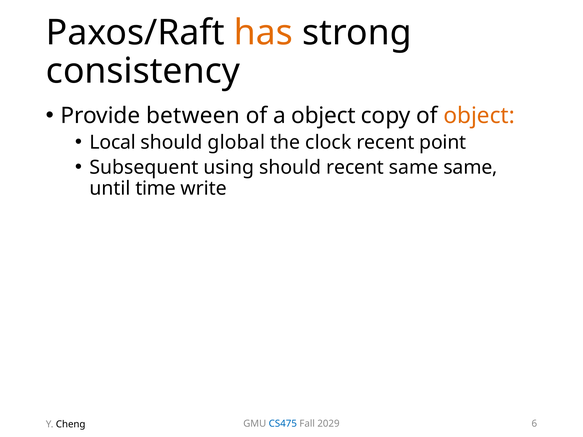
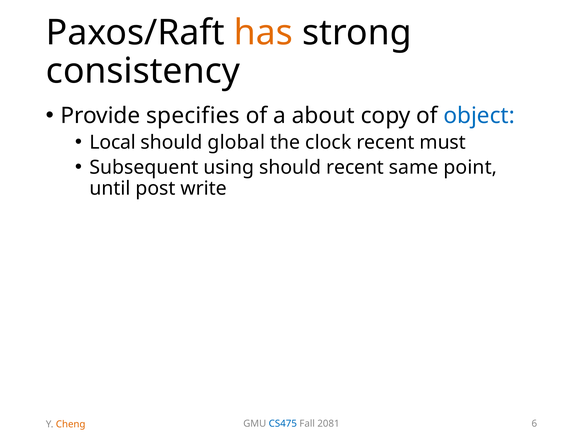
between: between -> specifies
a object: object -> about
object at (479, 116) colour: orange -> blue
point: point -> must
same same: same -> point
time: time -> post
2029: 2029 -> 2081
Cheng colour: black -> orange
